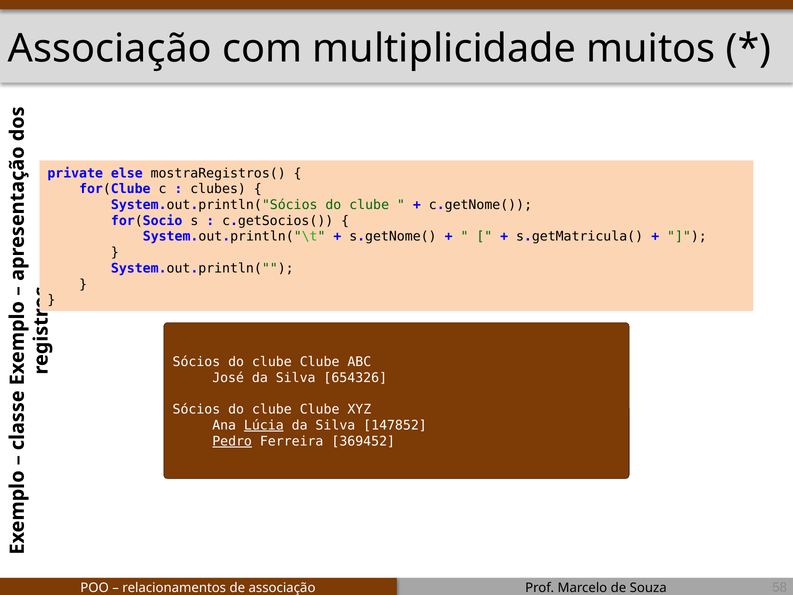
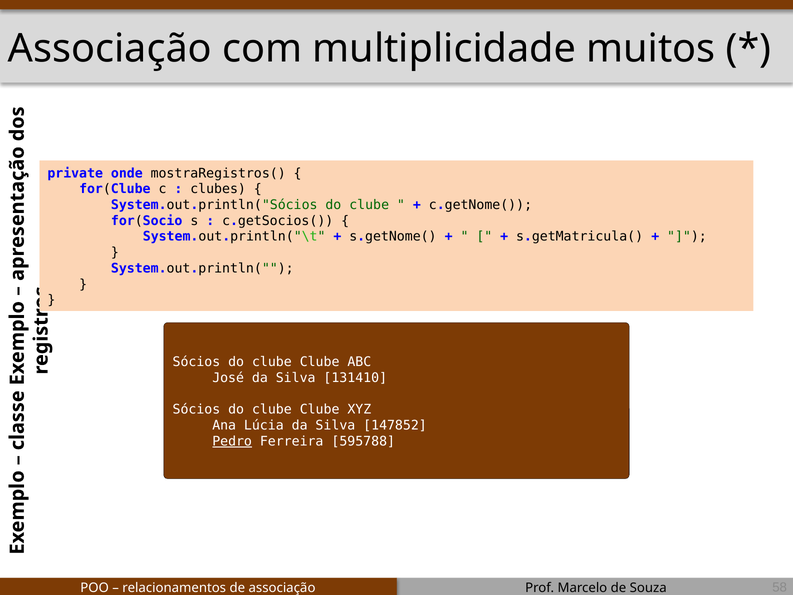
else: else -> onde
654326: 654326 -> 131410
Lúcia underline: present -> none
369452: 369452 -> 595788
